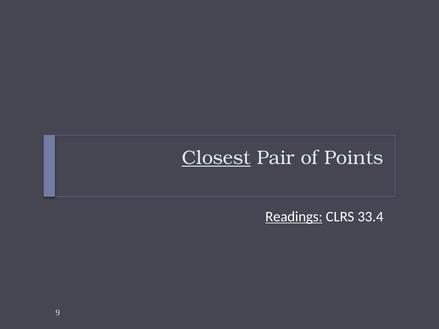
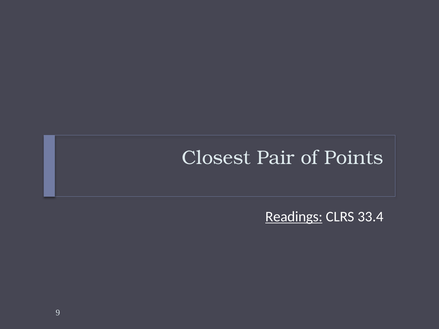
Closest underline: present -> none
